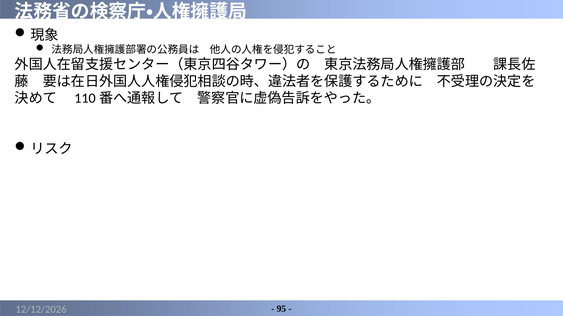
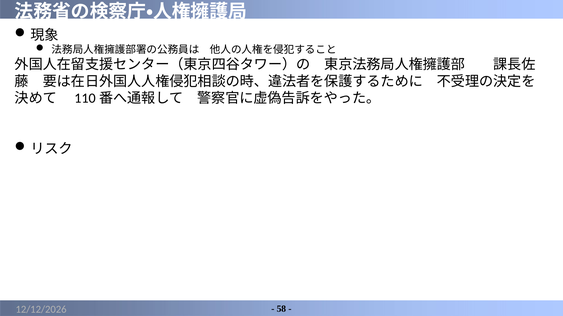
95: 95 -> 58
